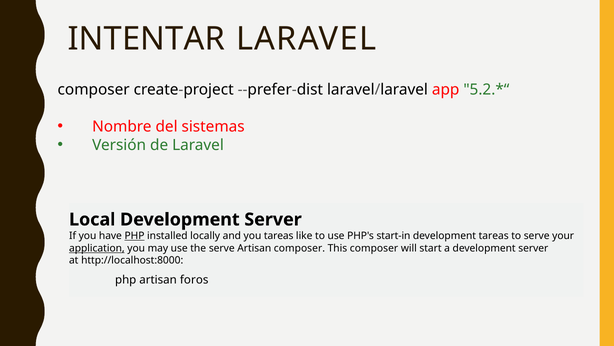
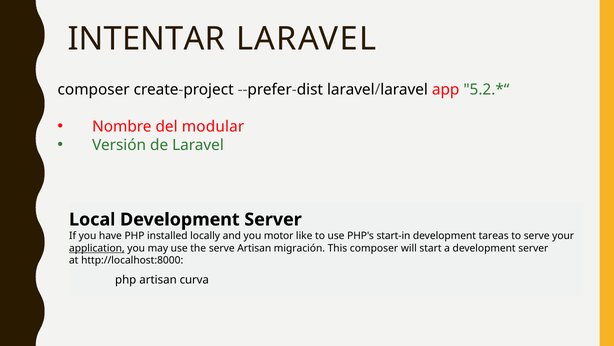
sistemas: sistemas -> modular
PHP at (135, 236) underline: present -> none
you tareas: tareas -> motor
Artisan composer: composer -> migración
foros: foros -> curva
